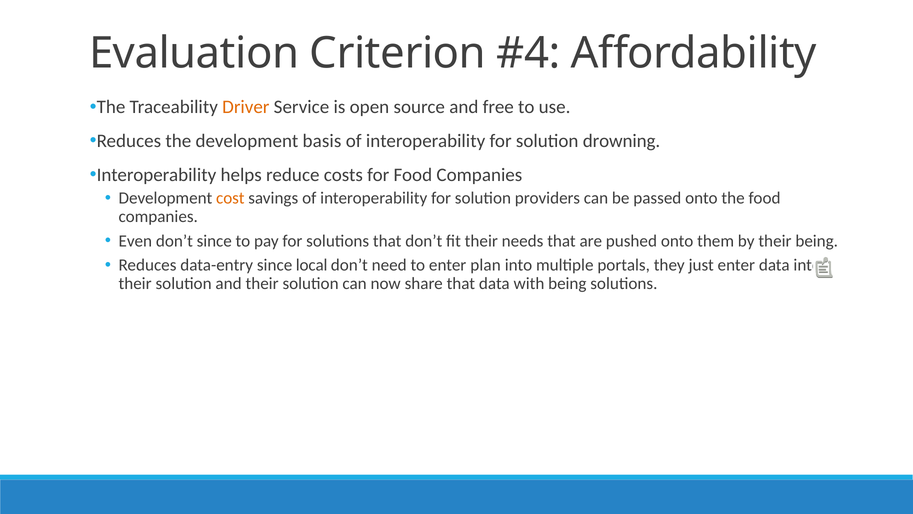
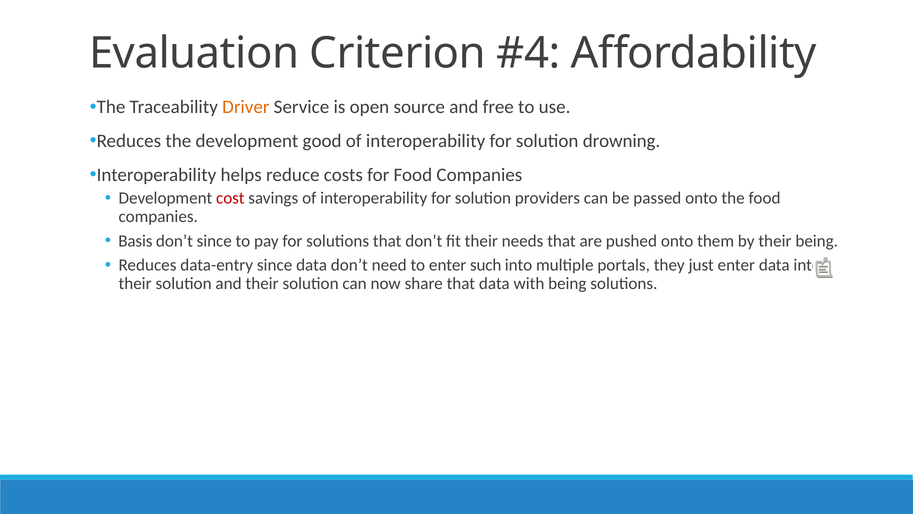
basis: basis -> good
cost colour: orange -> red
Even: Even -> Basis
since local: local -> data
plan: plan -> such
